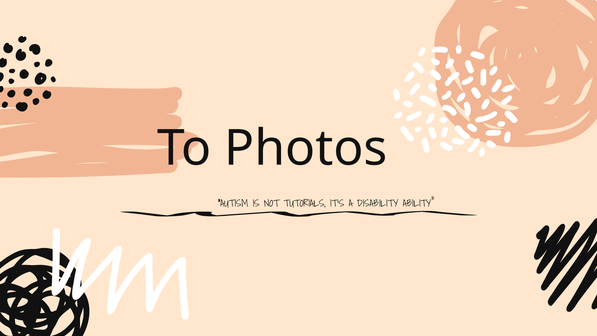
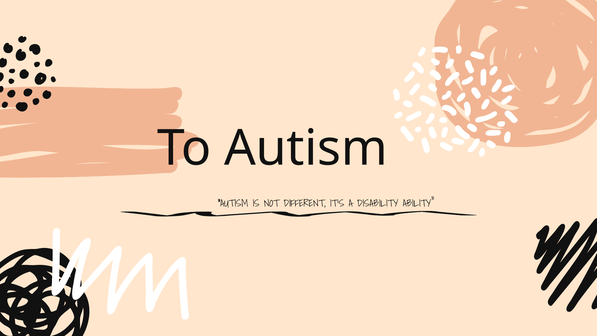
To Photos: Photos -> Autism
TUTORIALS: TUTORIALS -> DIFFERENT
